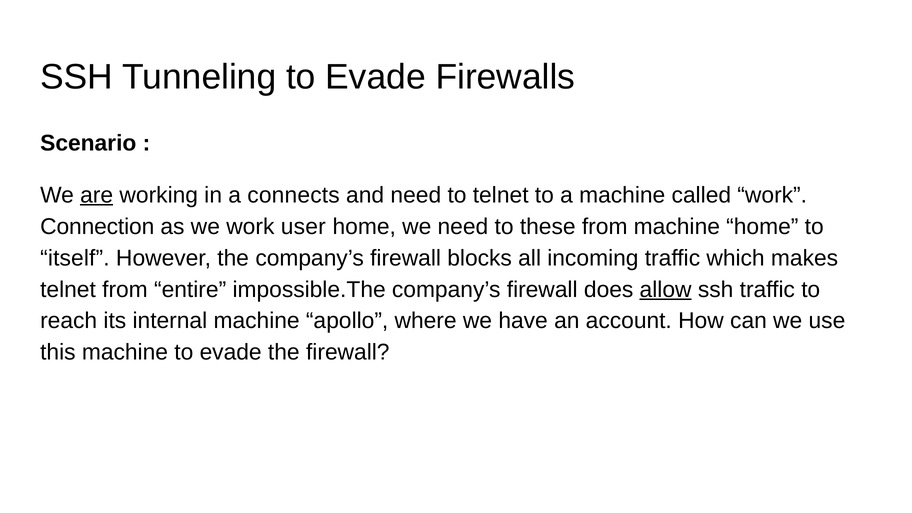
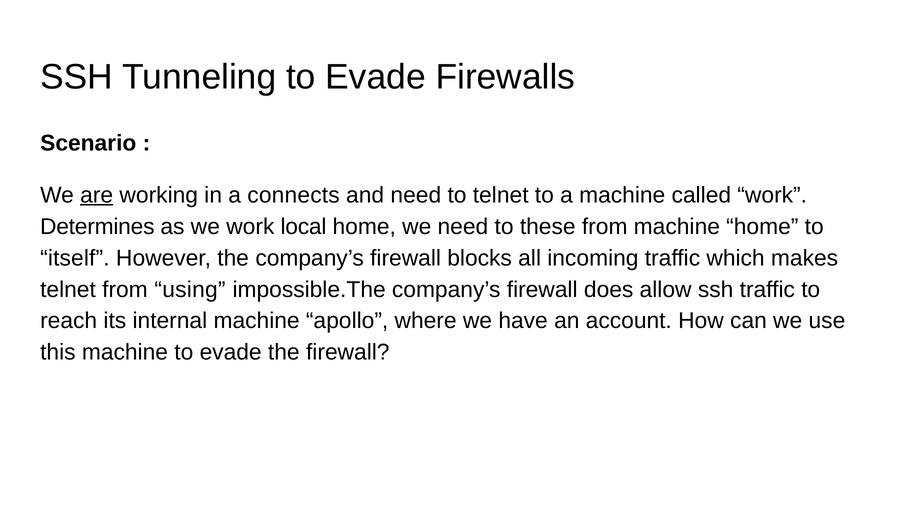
Connection: Connection -> Determines
user: user -> local
entire: entire -> using
allow underline: present -> none
